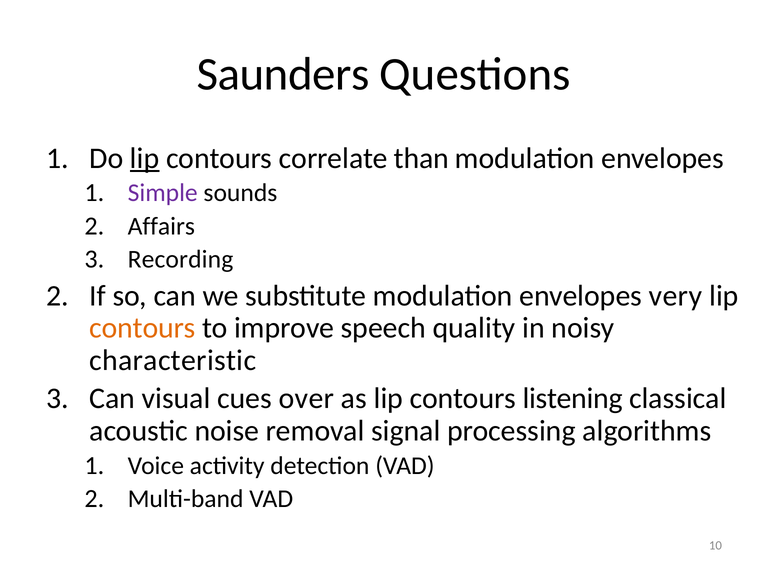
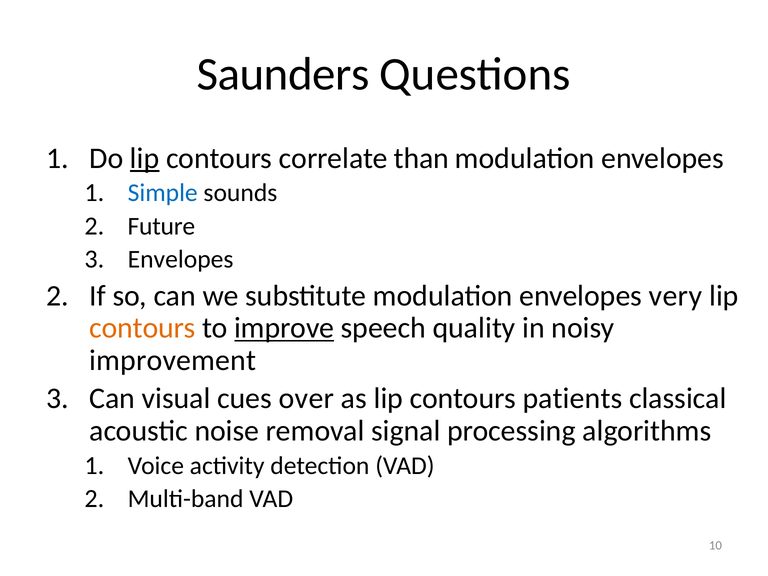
Simple colour: purple -> blue
Affairs: Affairs -> Future
Recording at (180, 259): Recording -> Envelopes
improve underline: none -> present
characteristic: characteristic -> improvement
listening: listening -> patients
